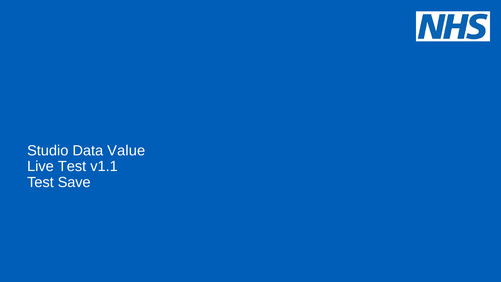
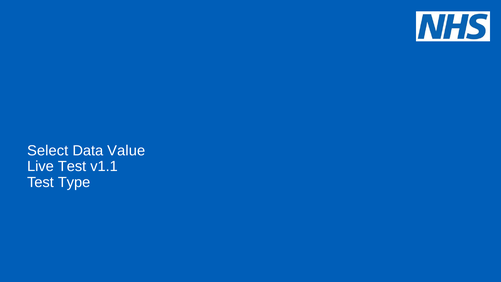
Studio: Studio -> Select
Save: Save -> Type
